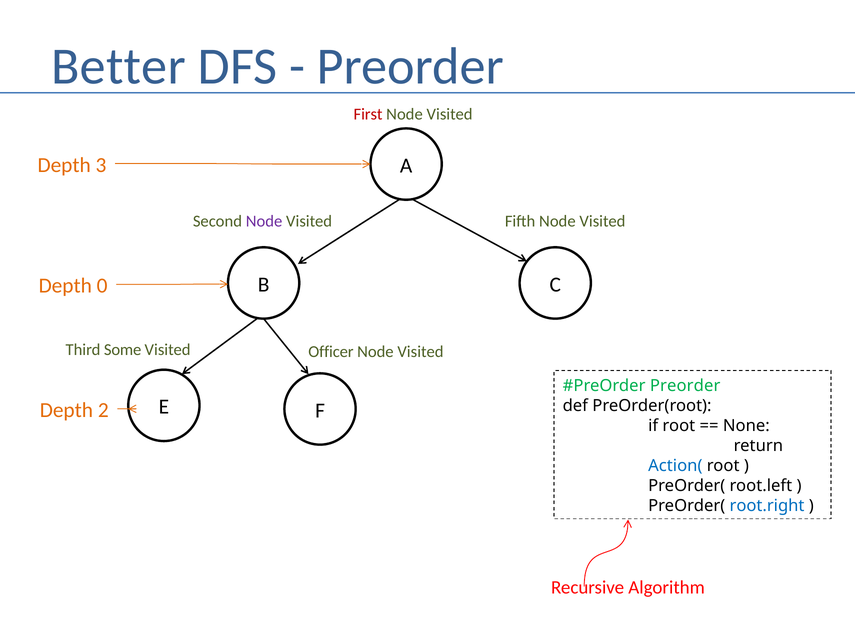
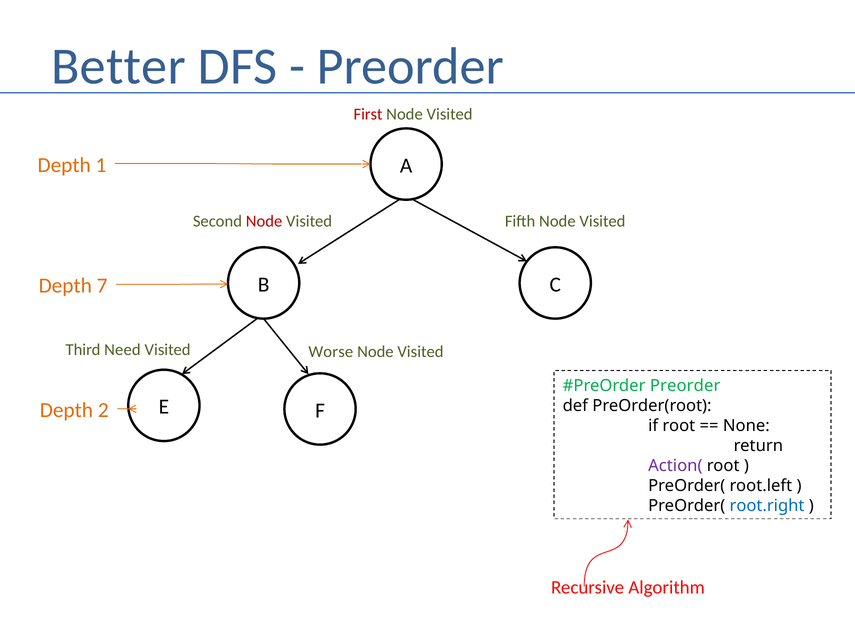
3: 3 -> 1
Node at (264, 221) colour: purple -> red
0: 0 -> 7
Some: Some -> Need
Officer: Officer -> Worse
Action( colour: blue -> purple
